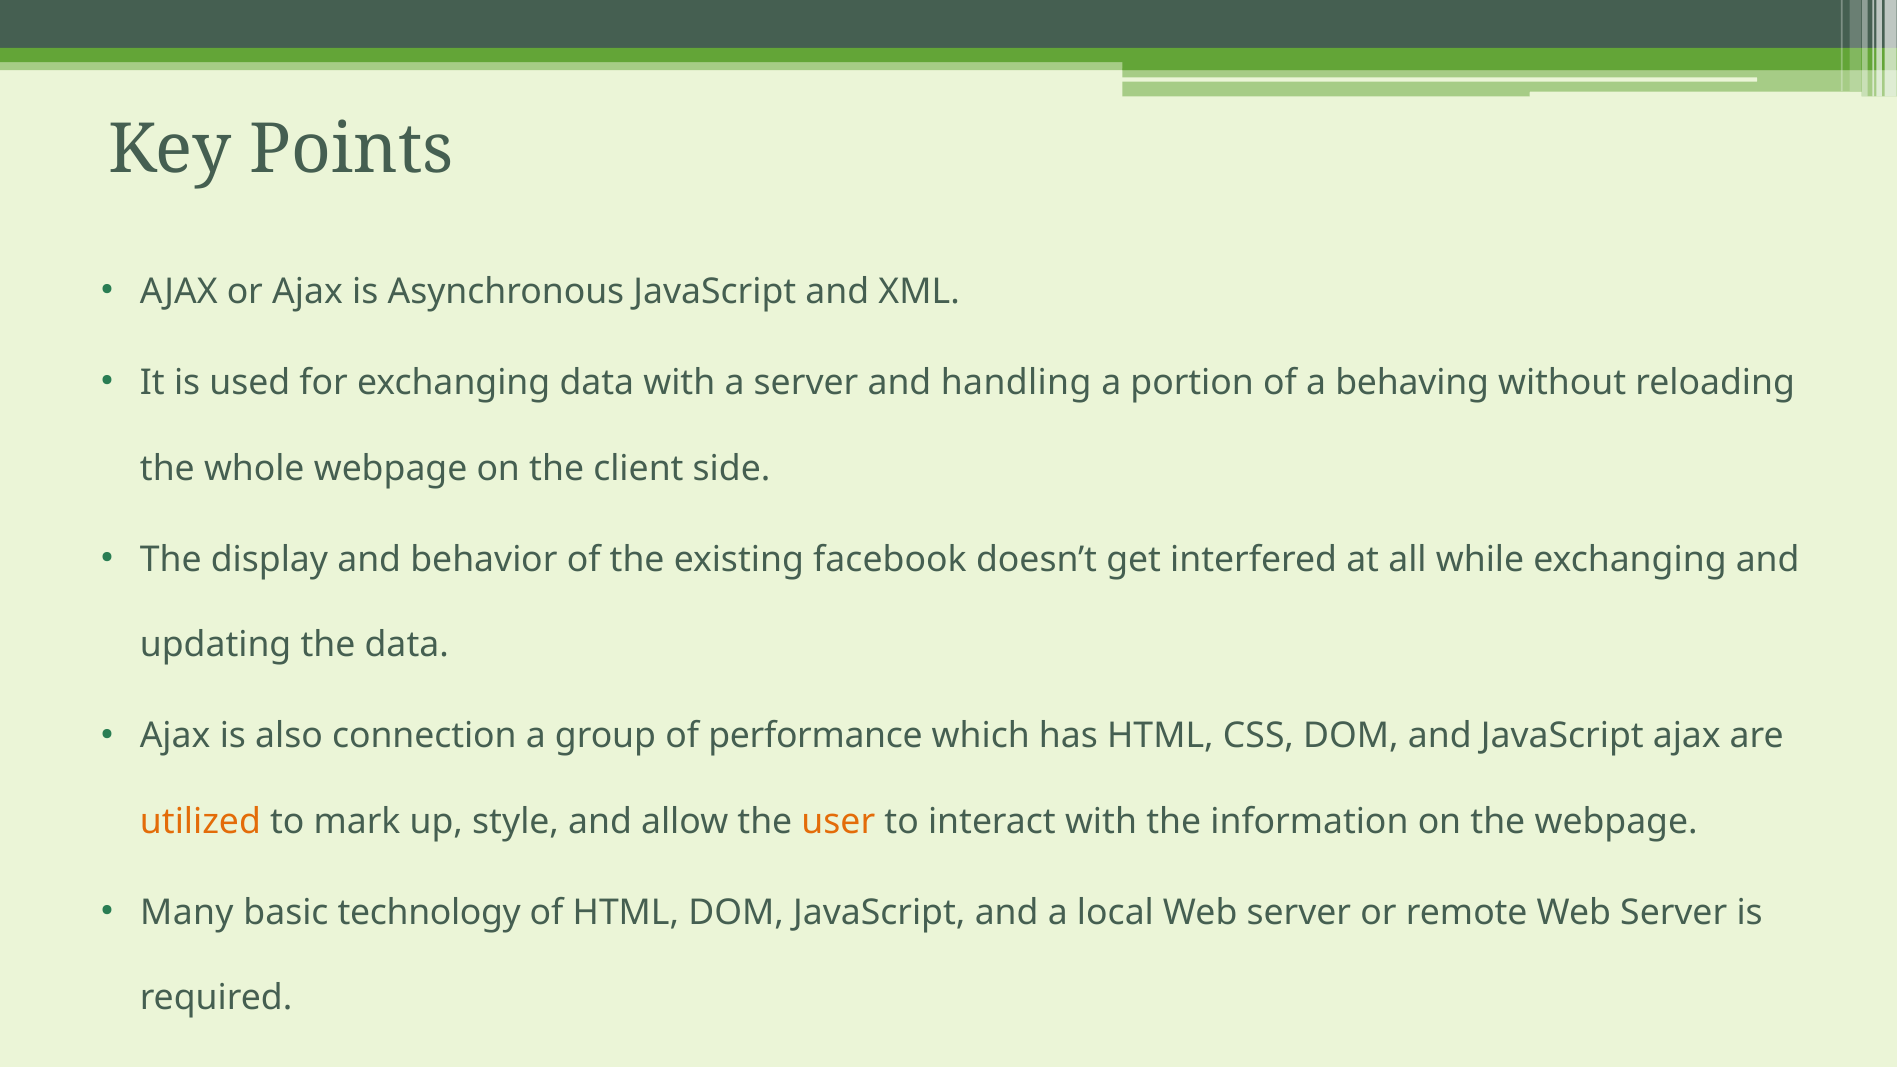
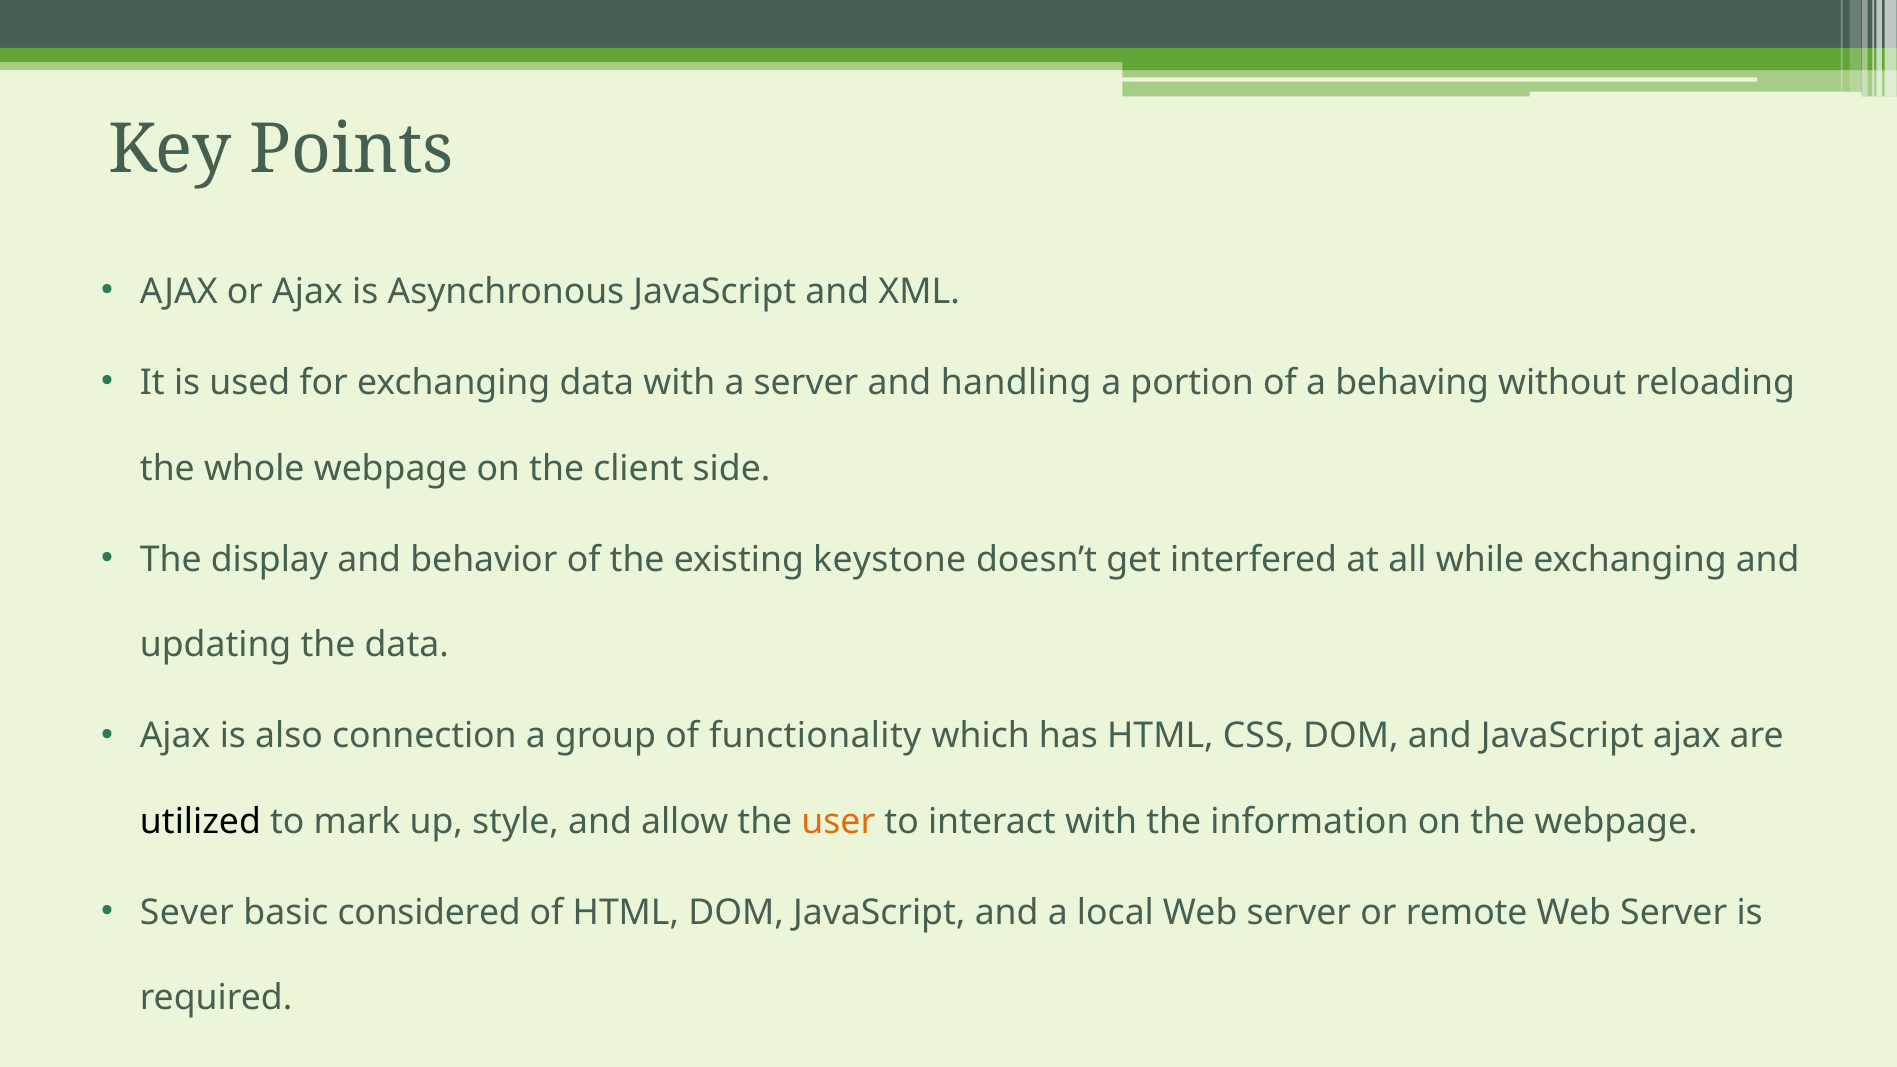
facebook: facebook -> keystone
performance: performance -> functionality
utilized colour: orange -> black
Many: Many -> Sever
technology: technology -> considered
